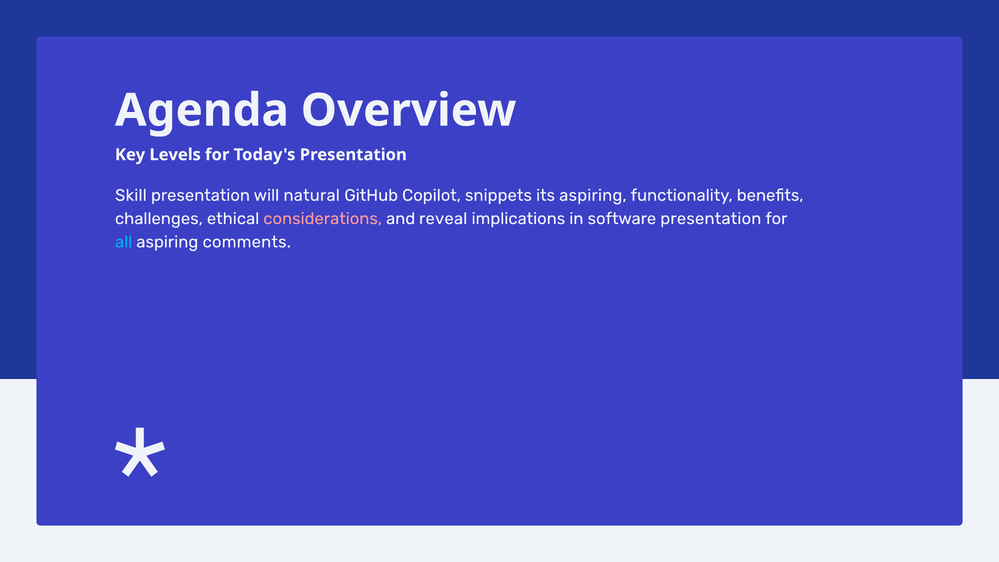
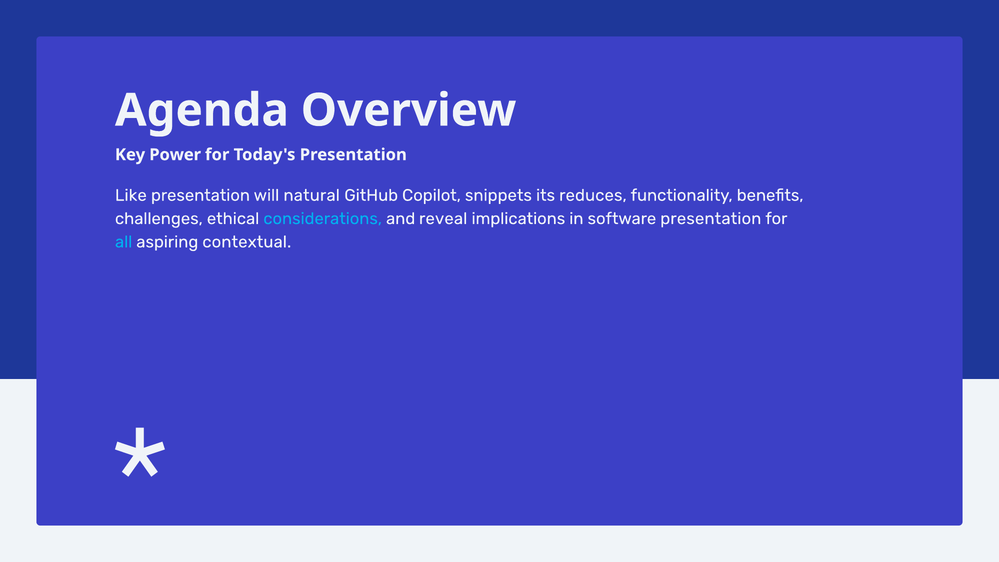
Levels: Levels -> Power
Skill: Skill -> Like
its aspiring: aspiring -> reduces
considerations colour: pink -> light blue
comments: comments -> contextual
